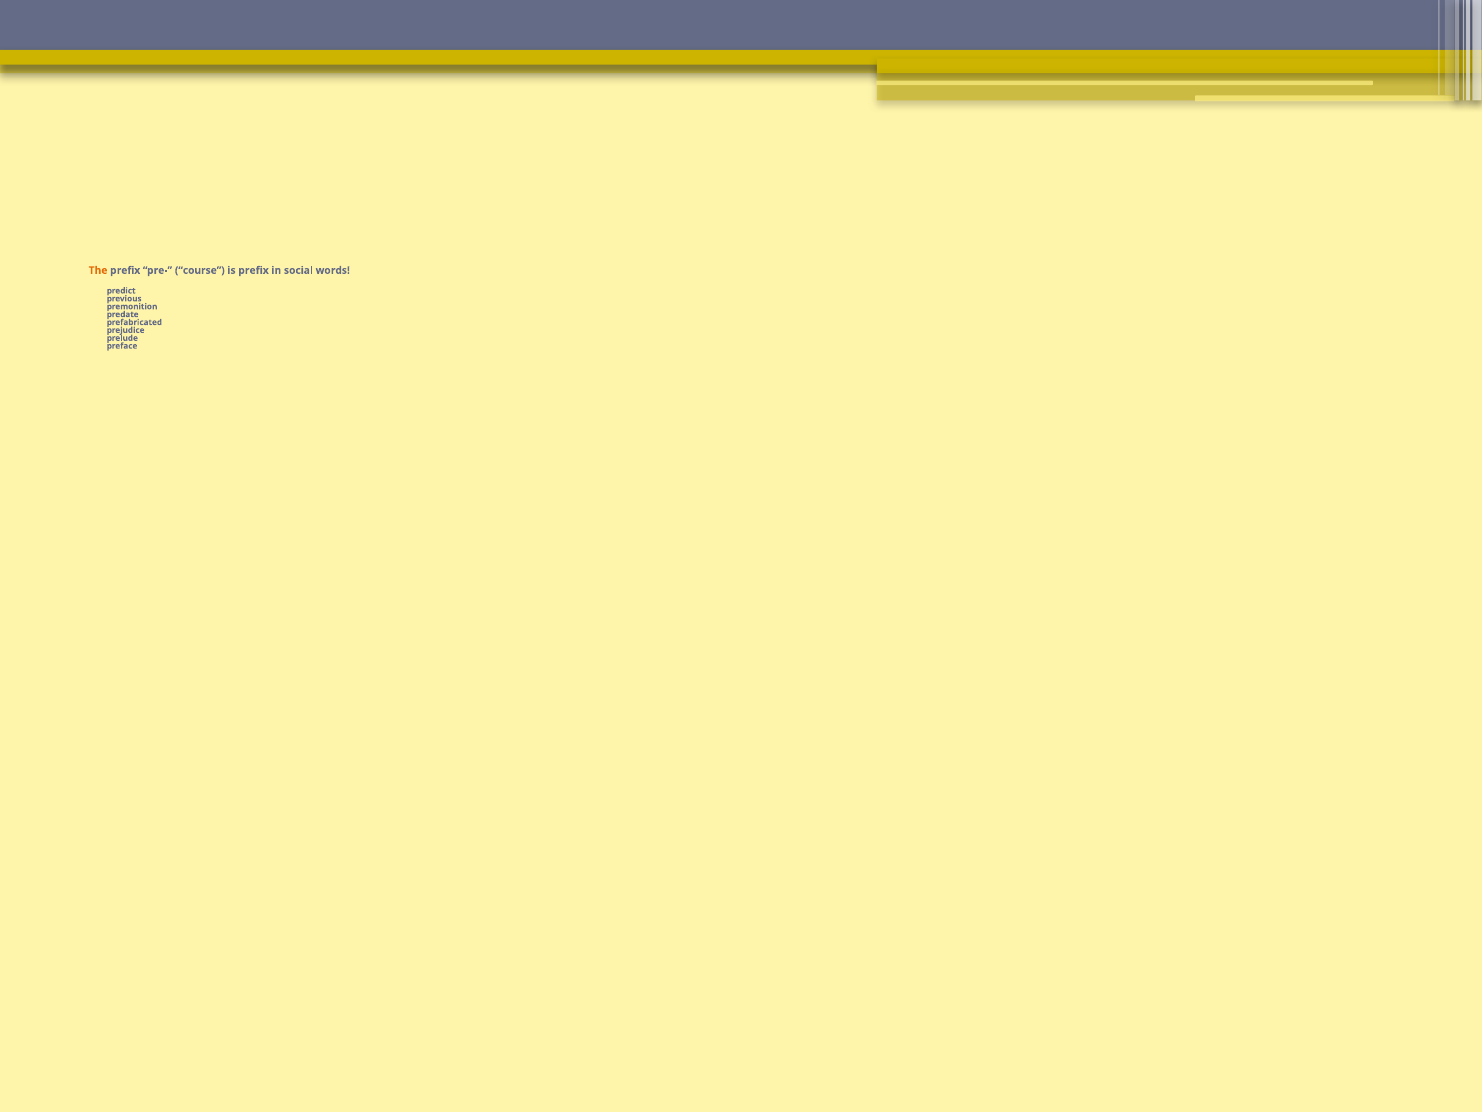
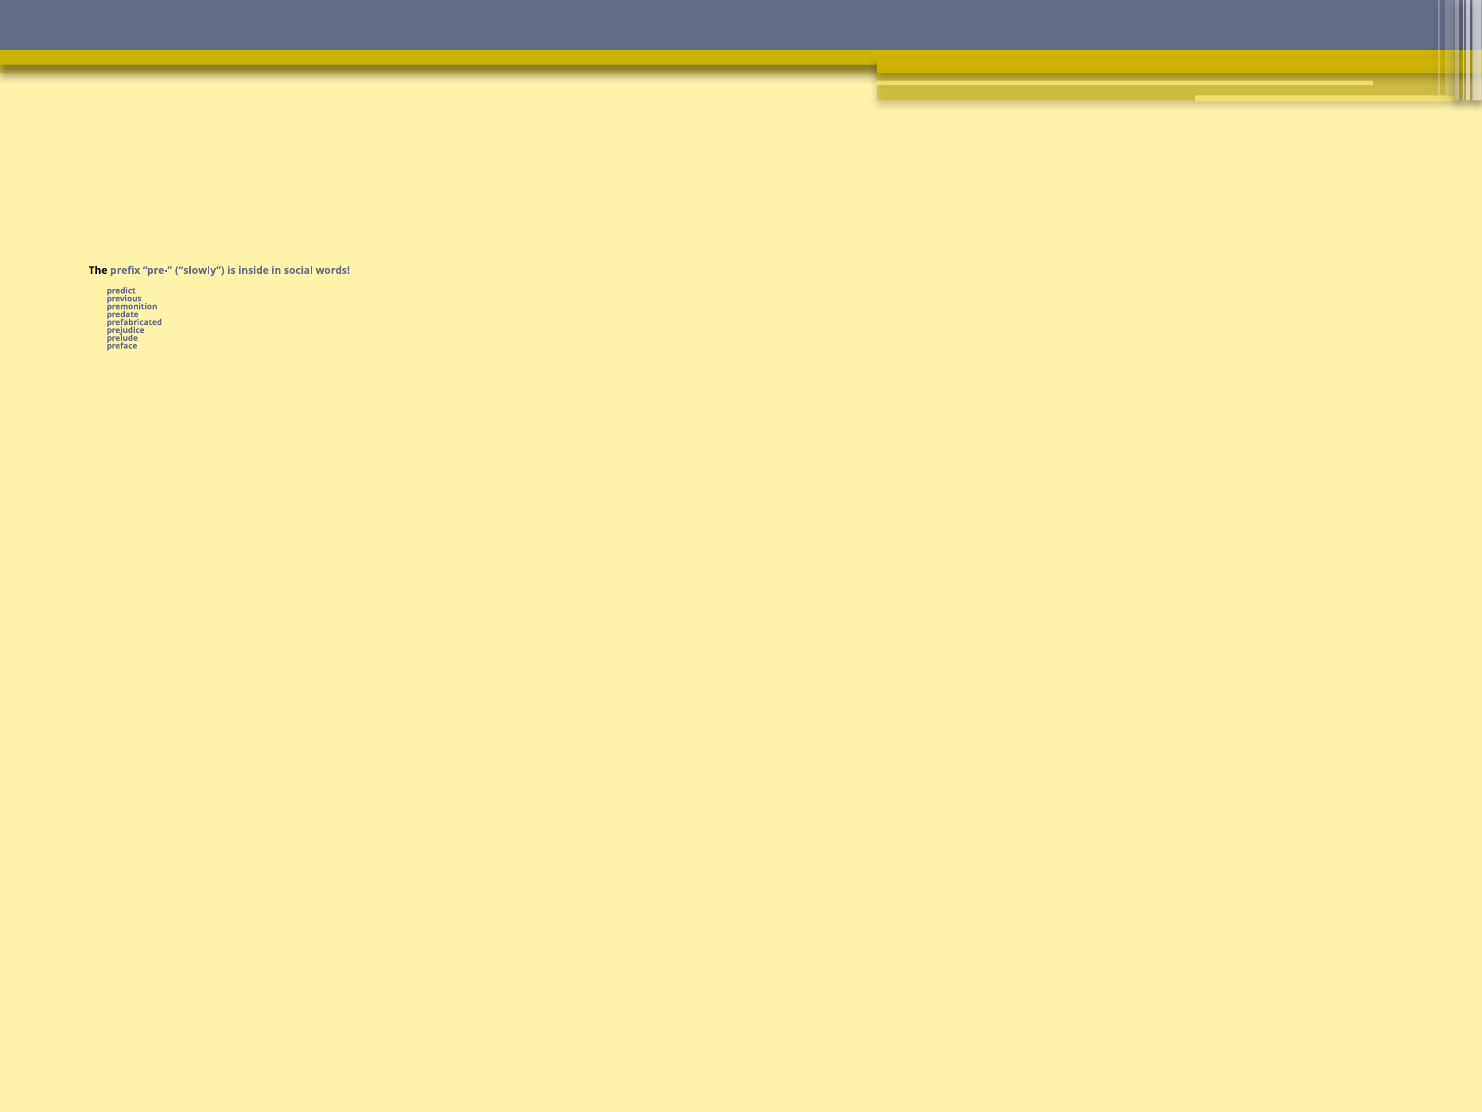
The colour: orange -> black
course: course -> slowly
is prefix: prefix -> inside
